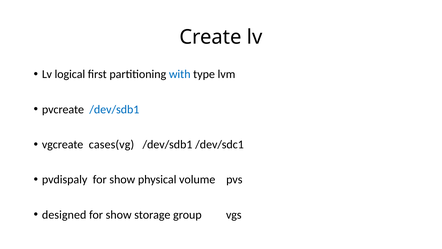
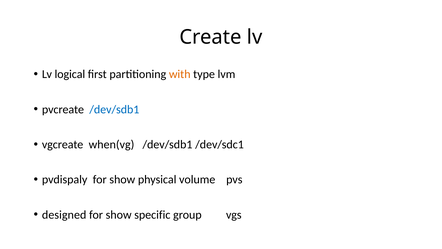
with colour: blue -> orange
cases(vg: cases(vg -> when(vg
storage: storage -> specific
